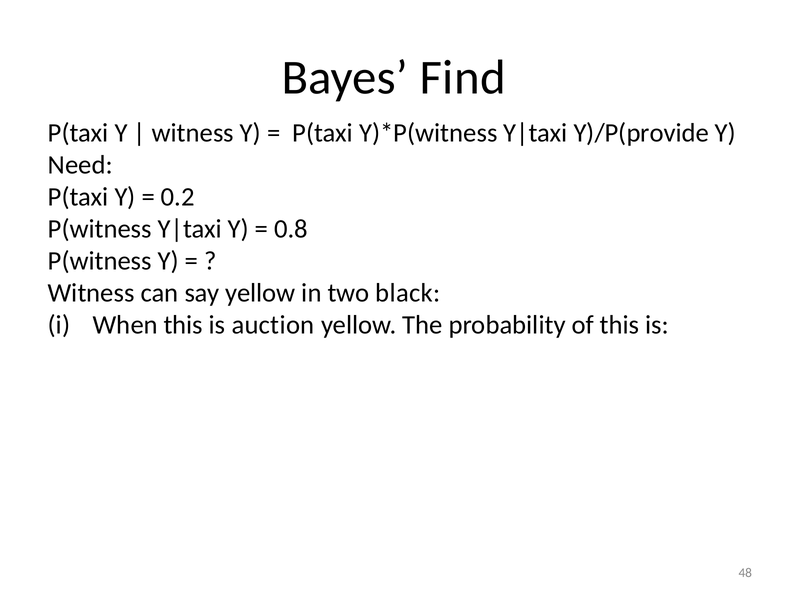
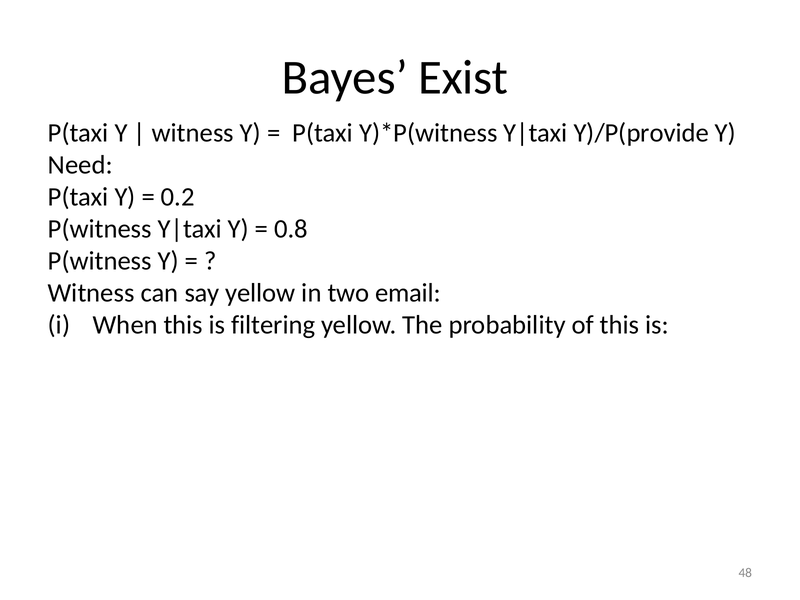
Find: Find -> Exist
black: black -> email
auction: auction -> filtering
